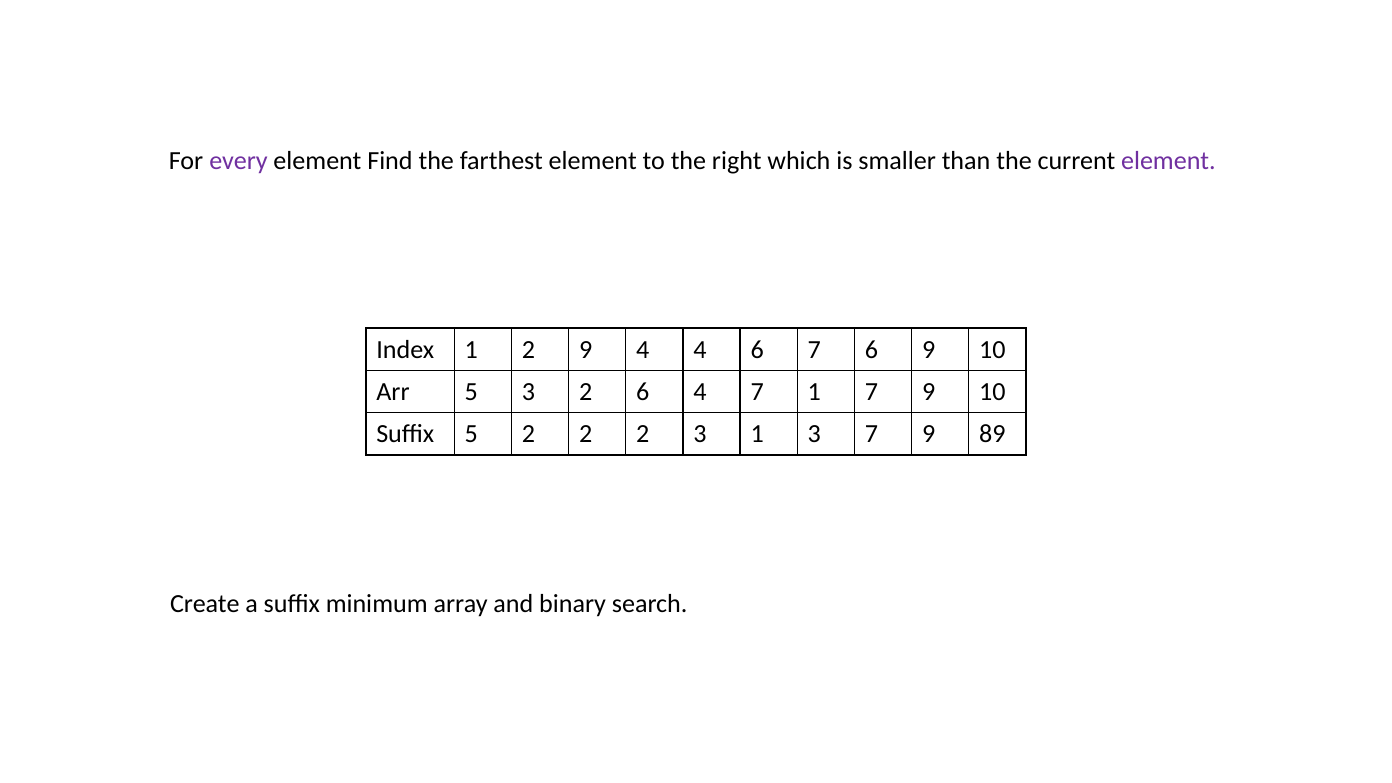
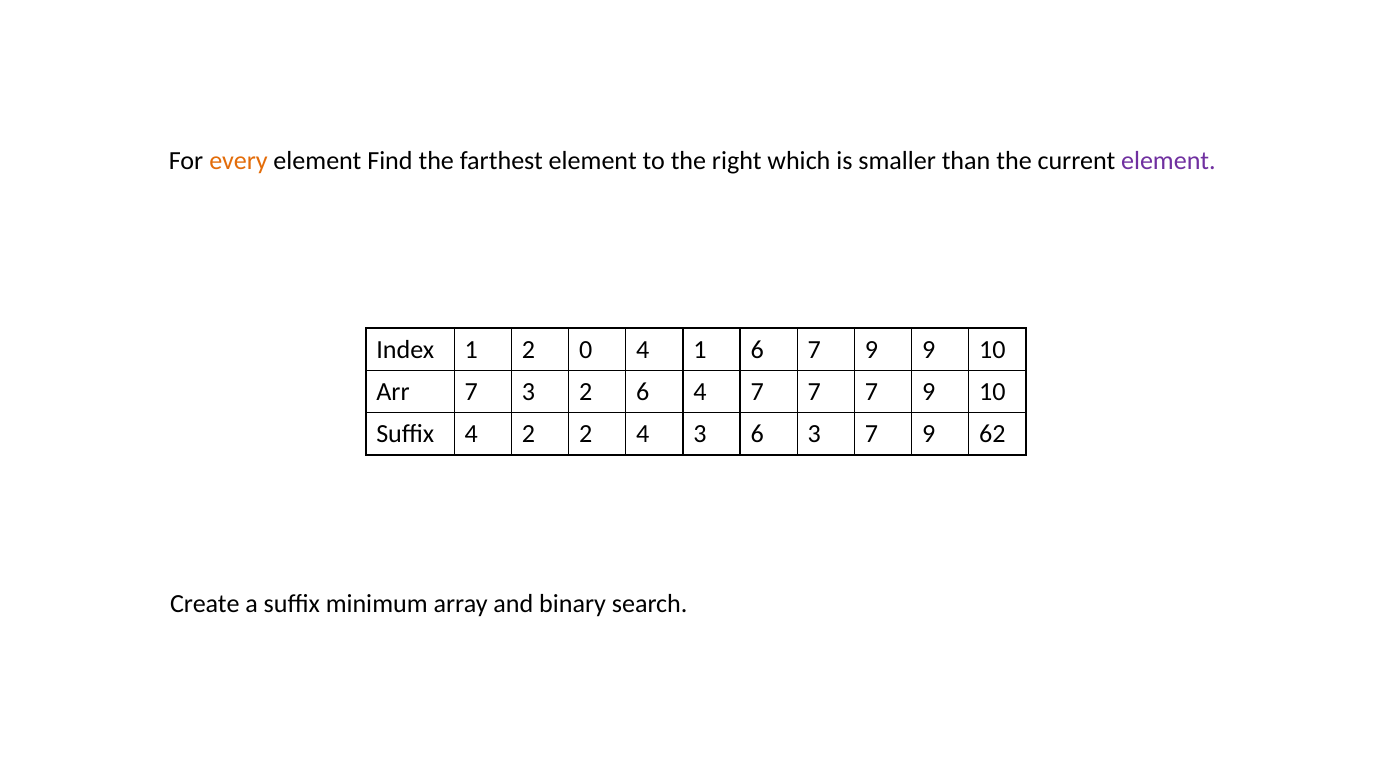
every colour: purple -> orange
2 9: 9 -> 0
4 4: 4 -> 1
6 7 6: 6 -> 9
Arr 5: 5 -> 7
4 7 1: 1 -> 7
Suffix 5: 5 -> 4
2 2 2: 2 -> 4
3 1: 1 -> 6
89: 89 -> 62
